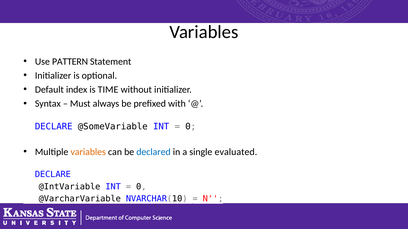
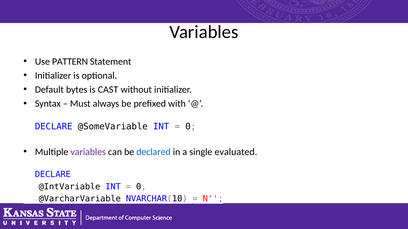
index: index -> bytes
TIME: TIME -> CAST
variables at (88, 152) colour: orange -> purple
